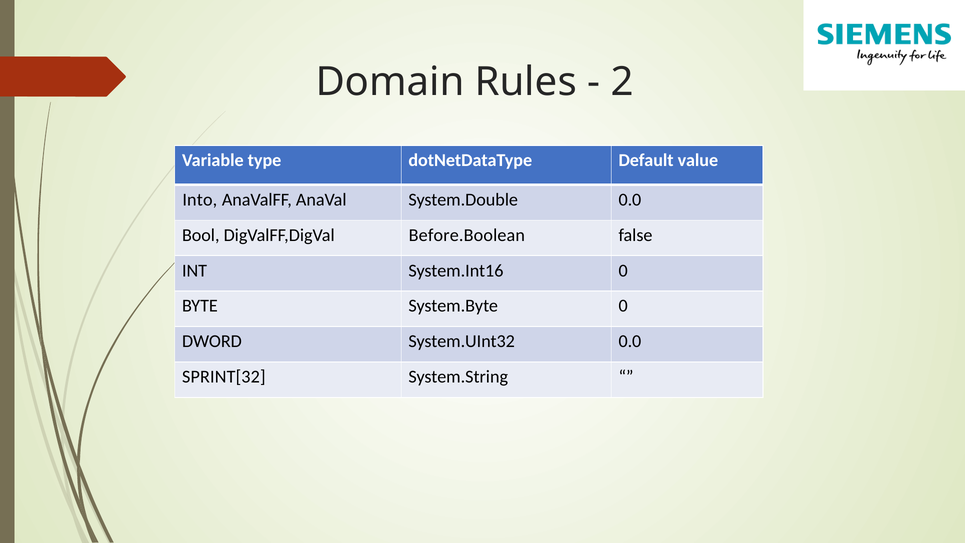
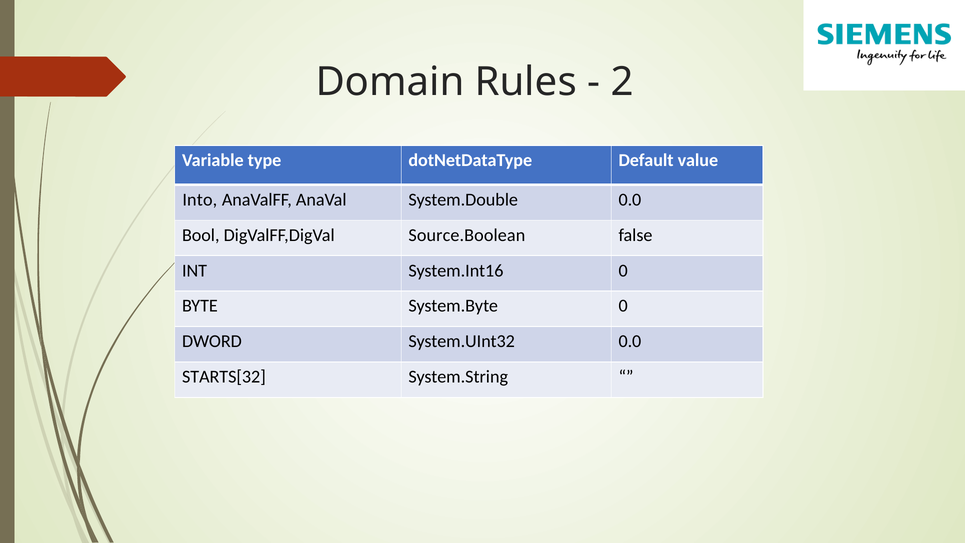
Before.Boolean: Before.Boolean -> Source.Boolean
SPRINT[32: SPRINT[32 -> STARTS[32
